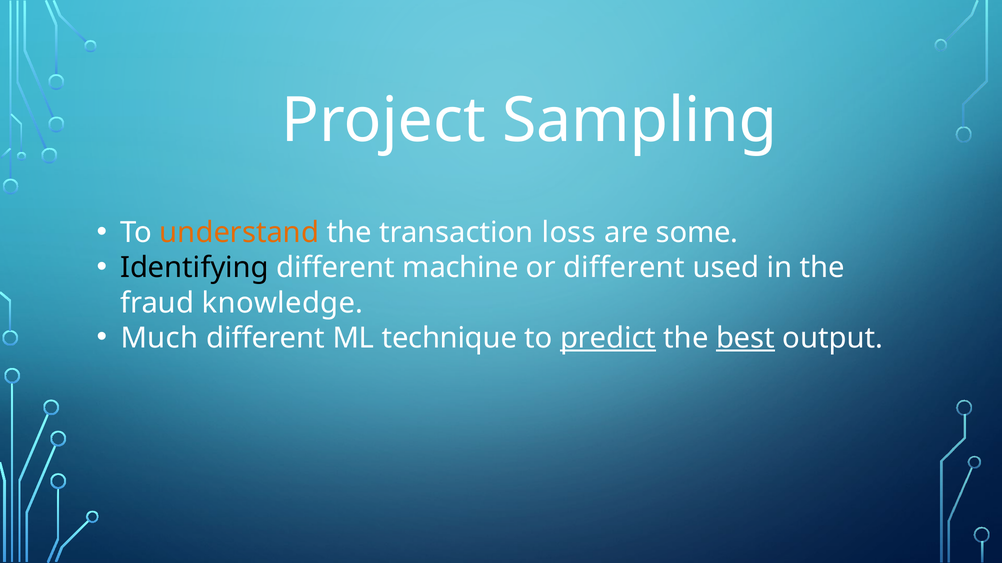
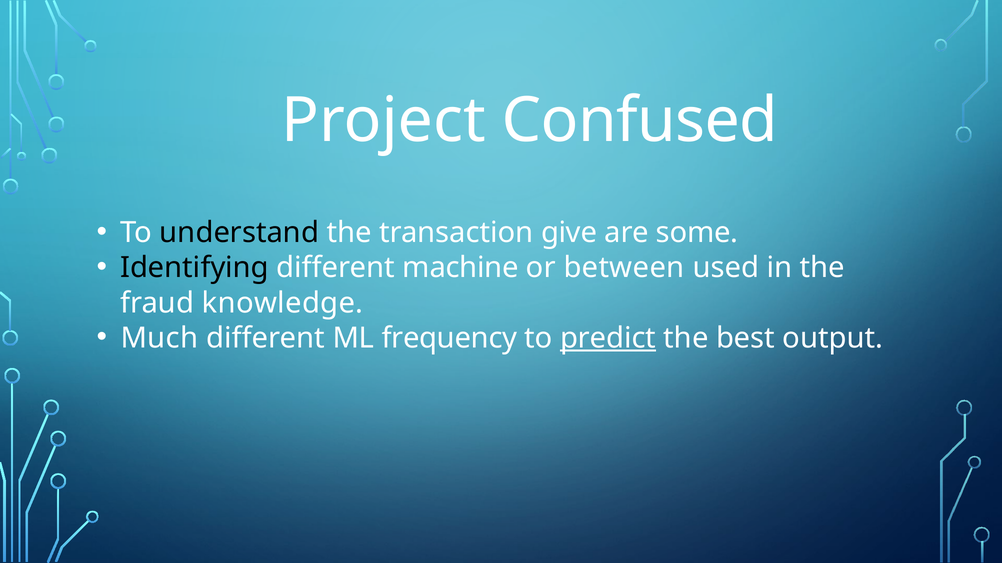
Sampling: Sampling -> Confused
understand colour: orange -> black
loss: loss -> give
or different: different -> between
technique: technique -> frequency
best underline: present -> none
